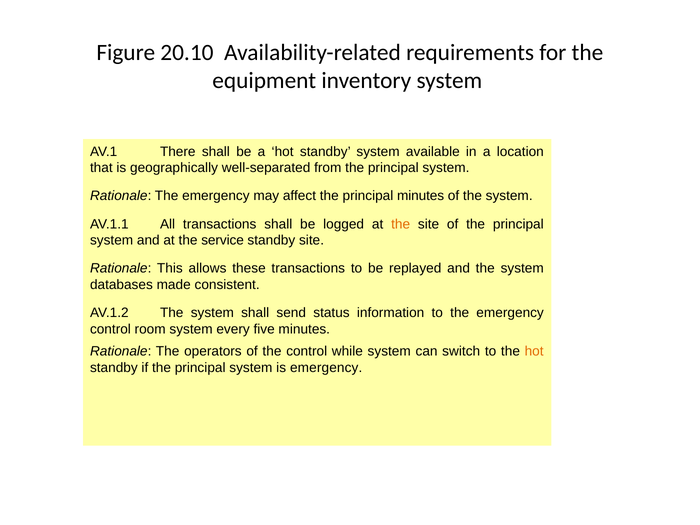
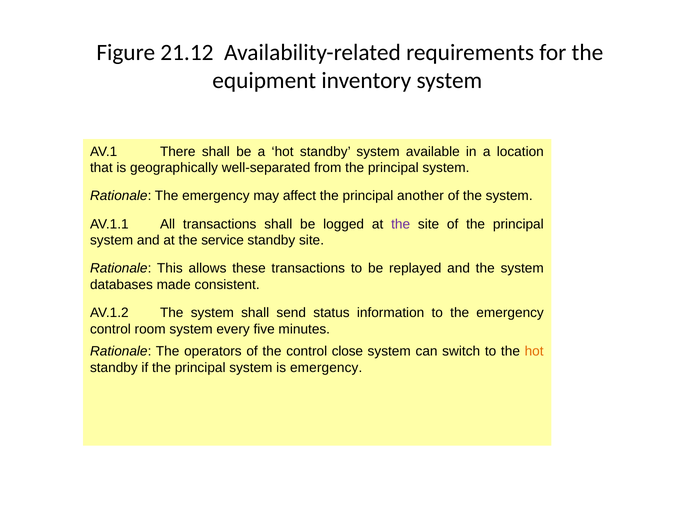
20.10: 20.10 -> 21.12
principal minutes: minutes -> another
the at (401, 224) colour: orange -> purple
while: while -> close
